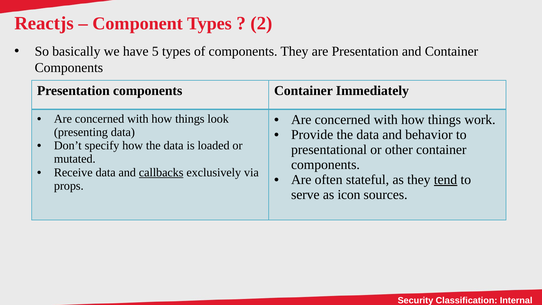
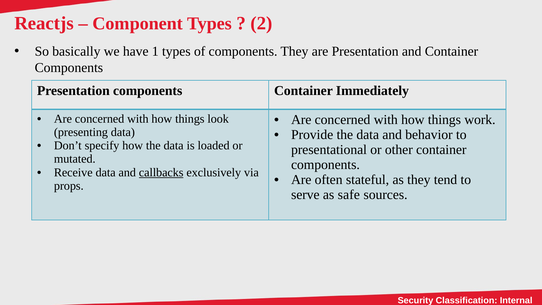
5: 5 -> 1
tend underline: present -> none
icon: icon -> safe
